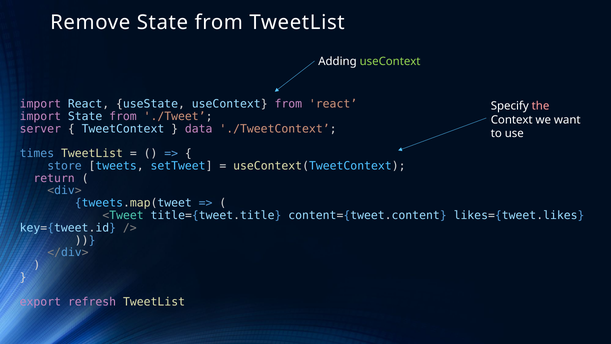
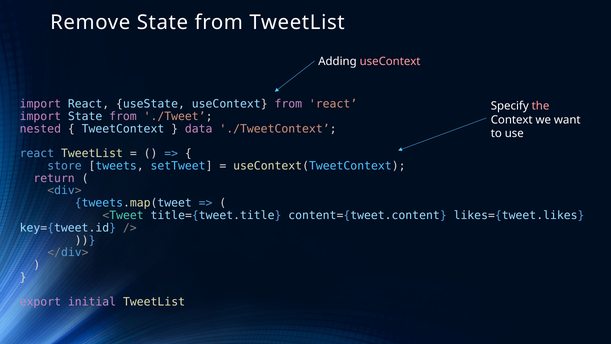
useContext at (390, 62) colour: light green -> pink
server: server -> nested
times at (37, 153): times -> react
refresh: refresh -> initial
